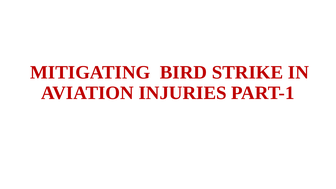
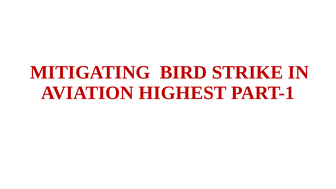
INJURIES: INJURIES -> HIGHEST
